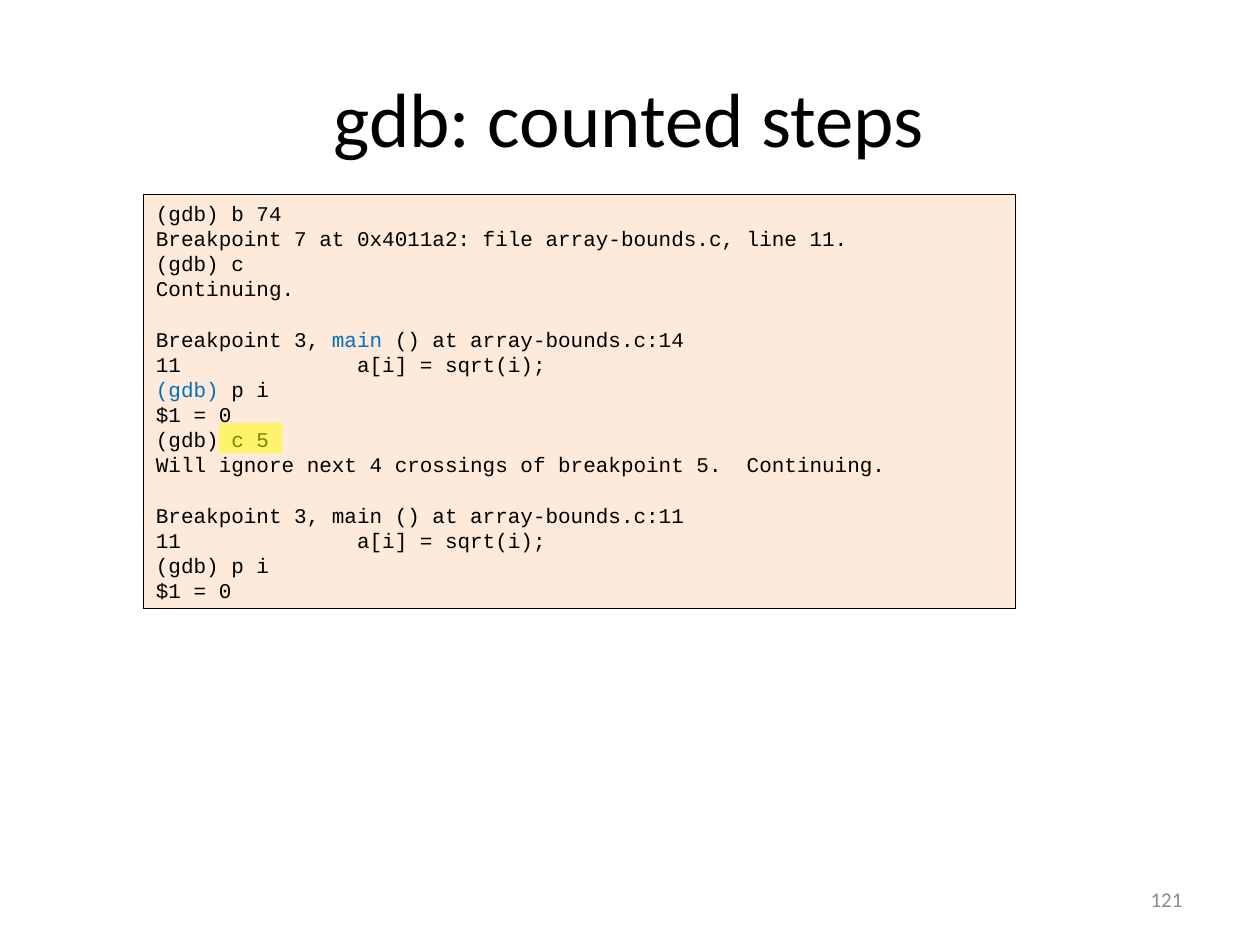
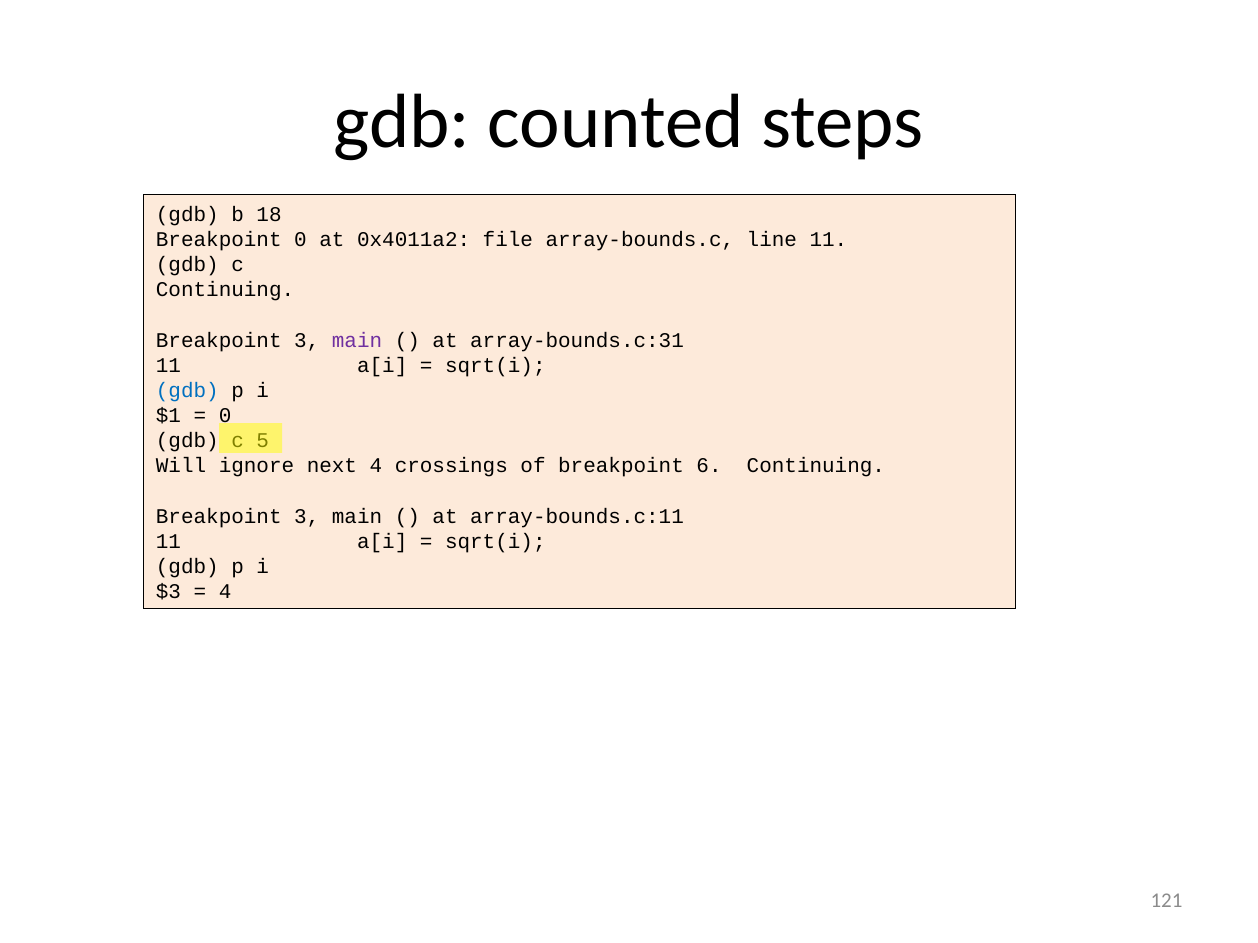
74: 74 -> 18
Breakpoint 7: 7 -> 0
main at (357, 340) colour: blue -> purple
array-bounds.c:14: array-bounds.c:14 -> array-bounds.c:31
breakpoint 5: 5 -> 6
$1 at (168, 592): $1 -> $3
0 at (225, 592): 0 -> 4
